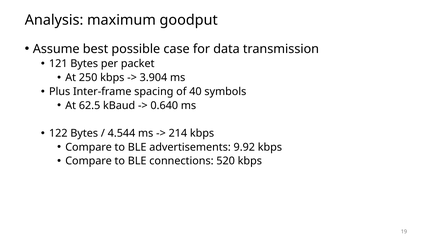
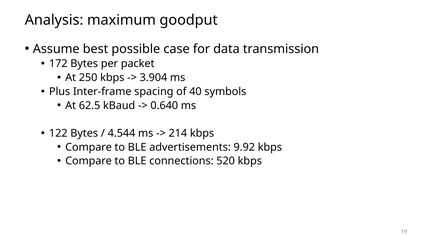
121: 121 -> 172
